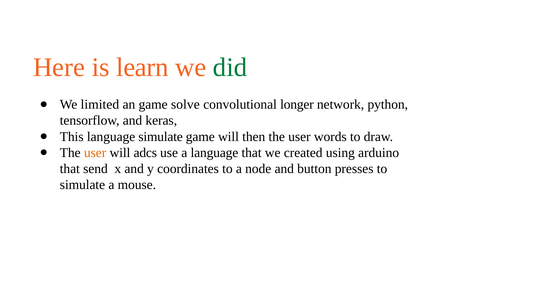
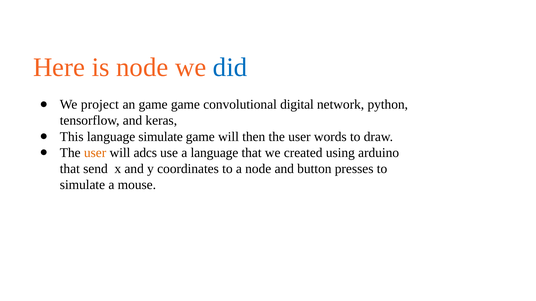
is learn: learn -> node
did colour: green -> blue
limited: limited -> project
game solve: solve -> game
longer: longer -> digital
